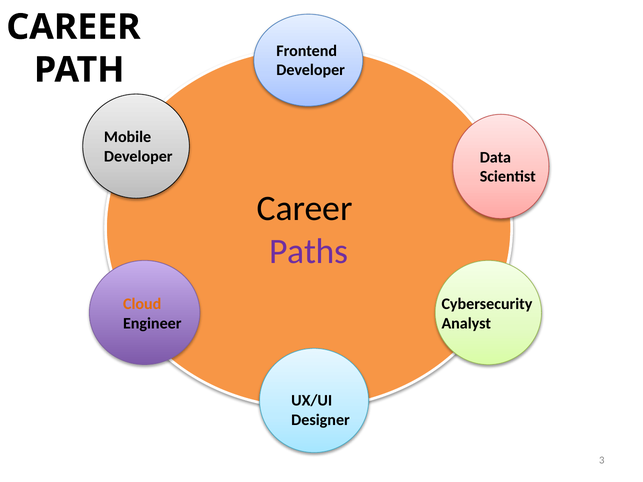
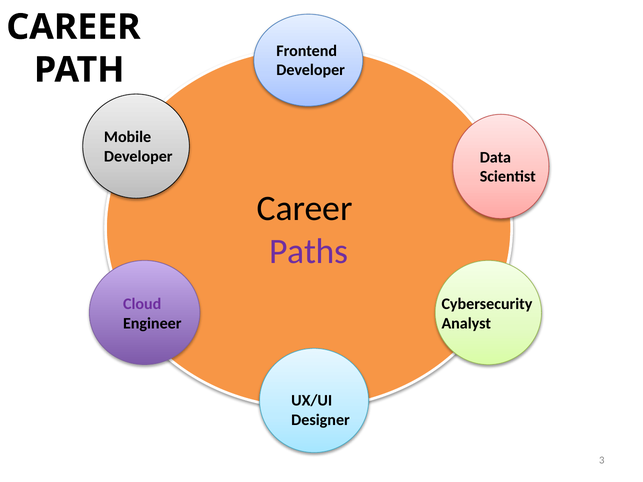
Cloud colour: orange -> purple
